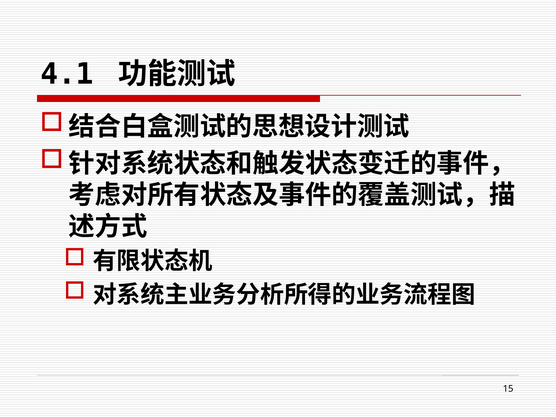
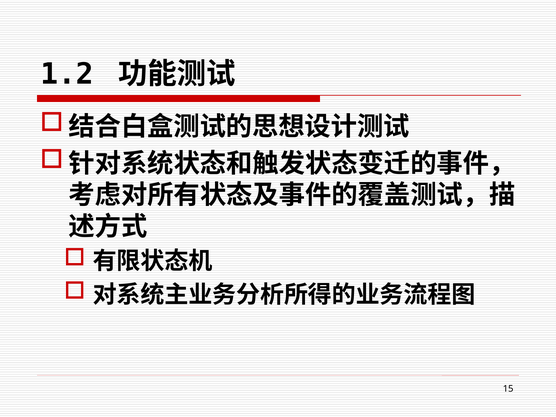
4.1: 4.1 -> 1.2
